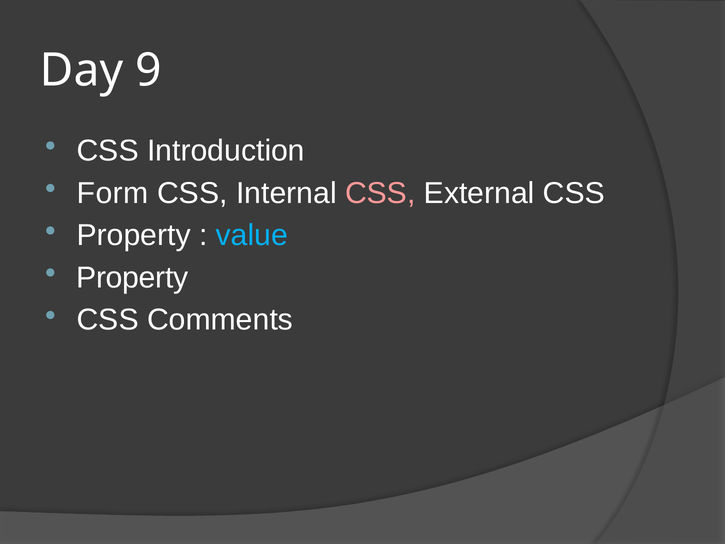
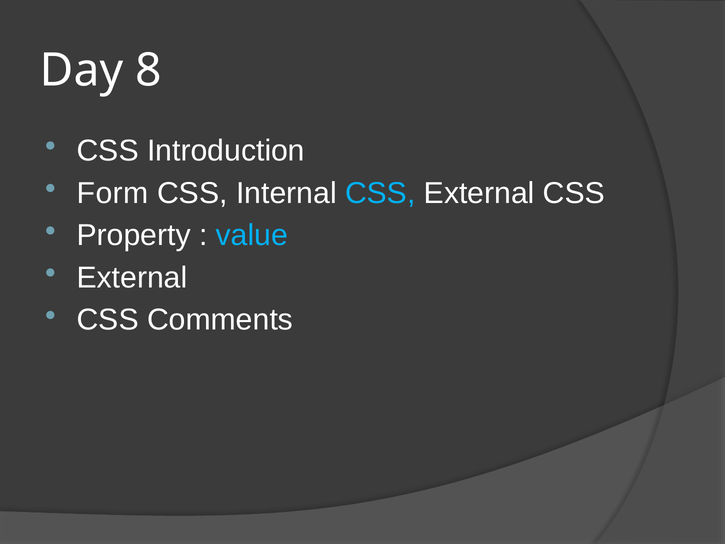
9: 9 -> 8
CSS at (380, 193) colour: pink -> light blue
Property at (132, 278): Property -> External
